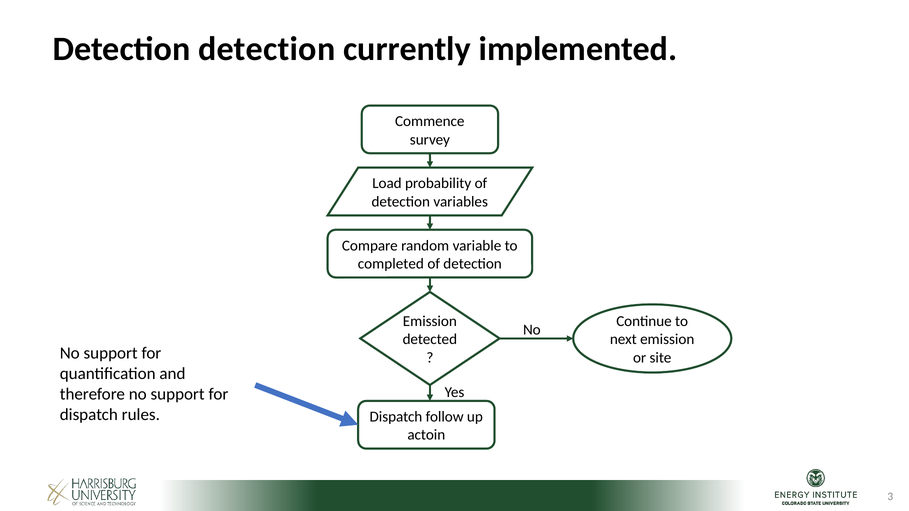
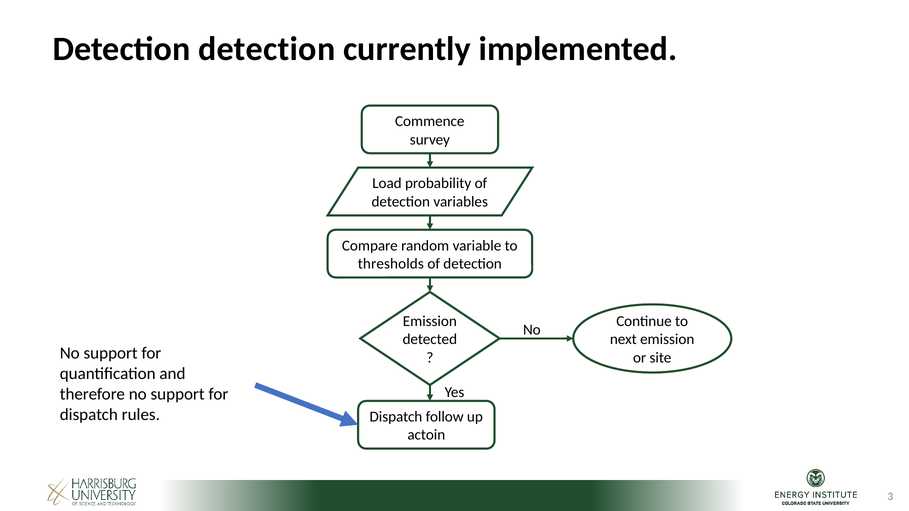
completed: completed -> thresholds
